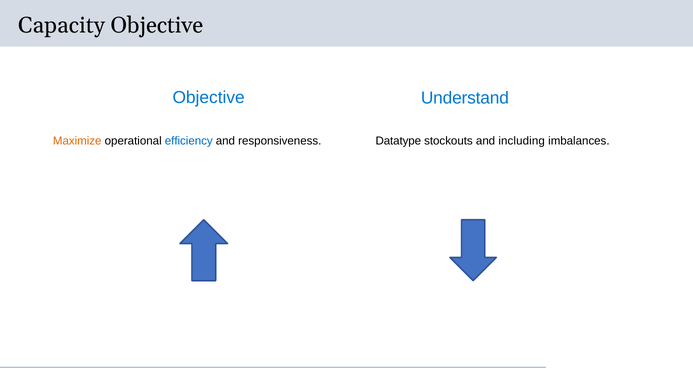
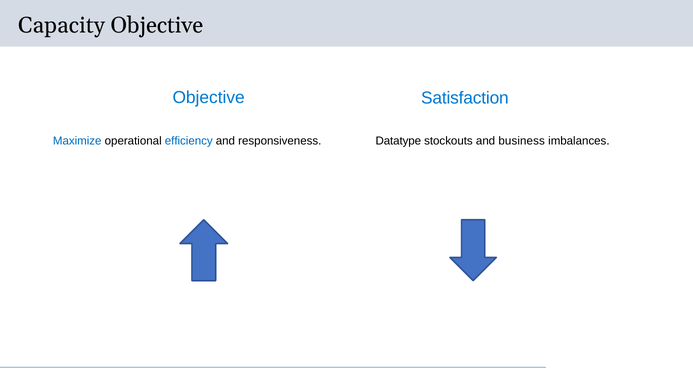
Understand: Understand -> Satisfaction
Maximize colour: orange -> blue
including: including -> business
